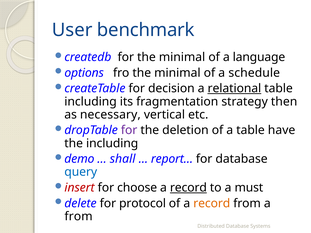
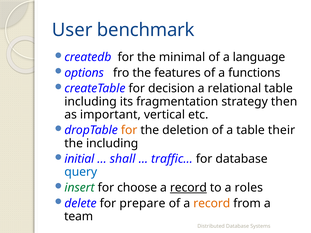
fro the minimal: minimal -> features
schedule: schedule -> functions
relational underline: present -> none
necessary: necessary -> important
for at (129, 130) colour: purple -> orange
have: have -> their
demo: demo -> initial
report…: report… -> traffic…
insert colour: red -> green
must: must -> roles
protocol: protocol -> prepare
from at (79, 217): from -> team
